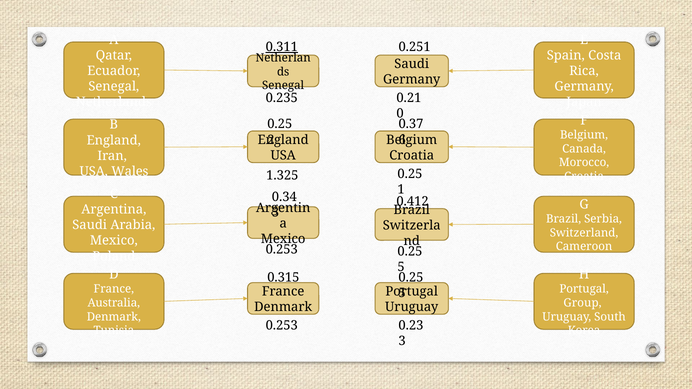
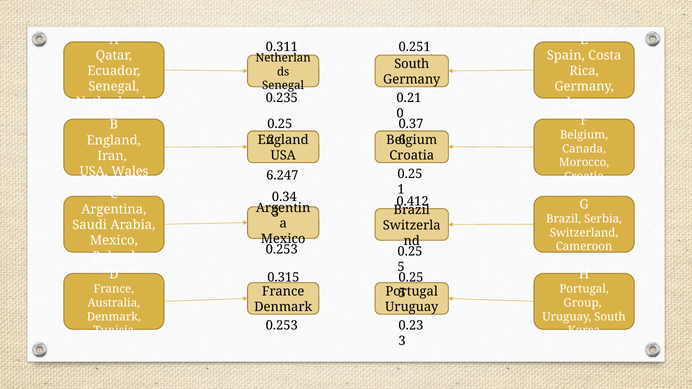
0.311 underline: present -> none
Saudi at (412, 64): Saudi -> South
1.325: 1.325 -> 6.247
